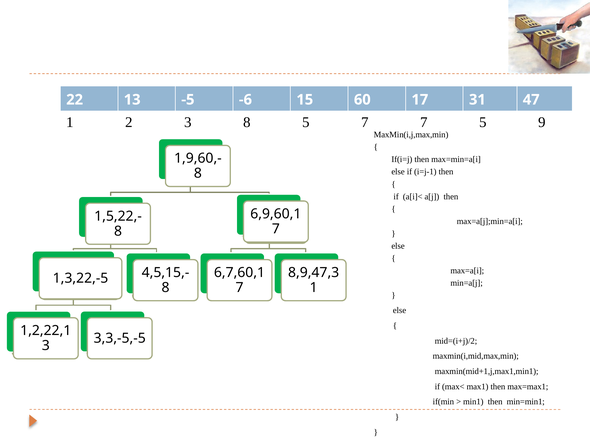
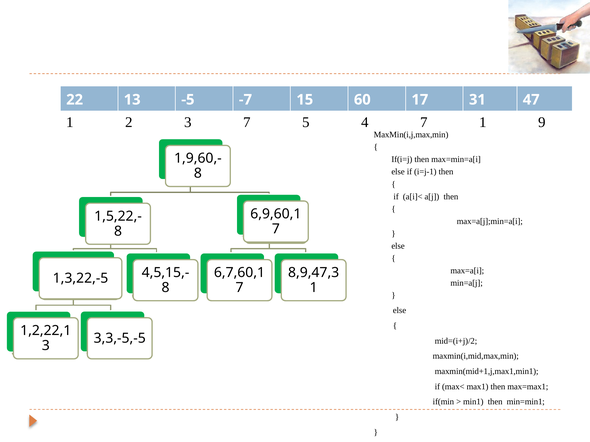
-6: -6 -> -7
3 8: 8 -> 7
5 7: 7 -> 4
7 5: 5 -> 1
